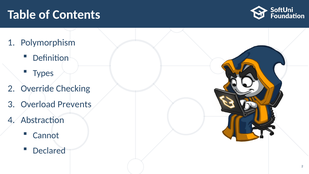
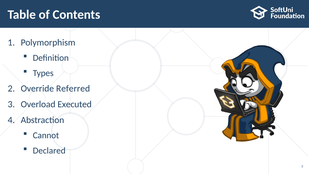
Checking: Checking -> Referred
Prevents: Prevents -> Executed
